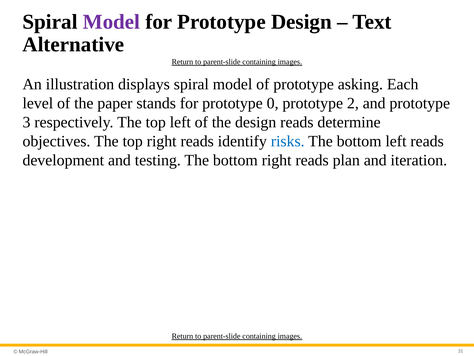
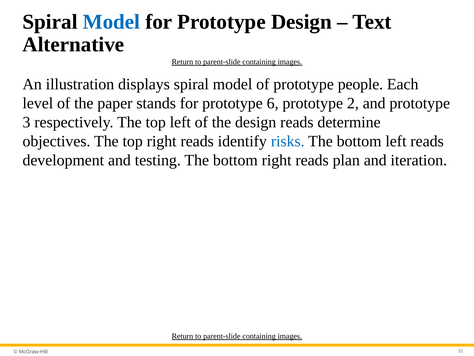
Model at (111, 22) colour: purple -> blue
asking: asking -> people
0: 0 -> 6
